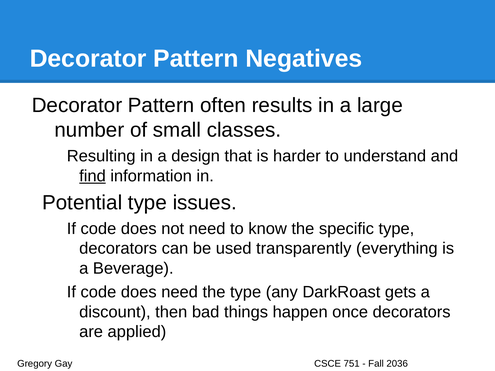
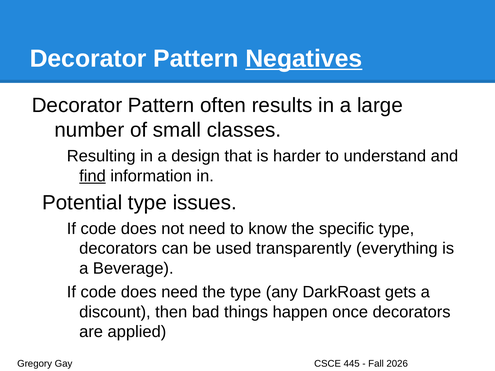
Negatives underline: none -> present
751: 751 -> 445
2036: 2036 -> 2026
